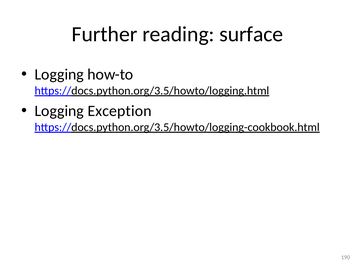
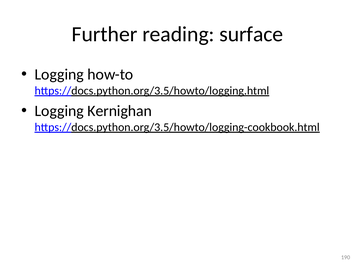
Exception: Exception -> Kernighan
